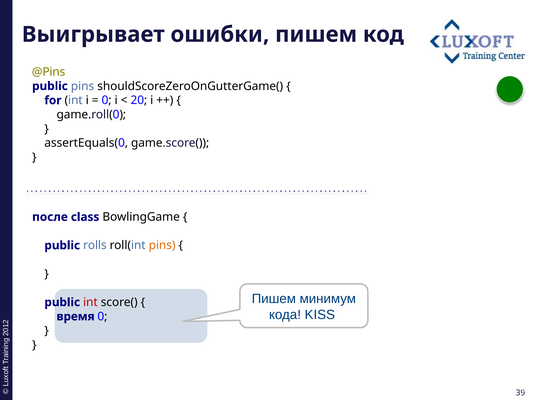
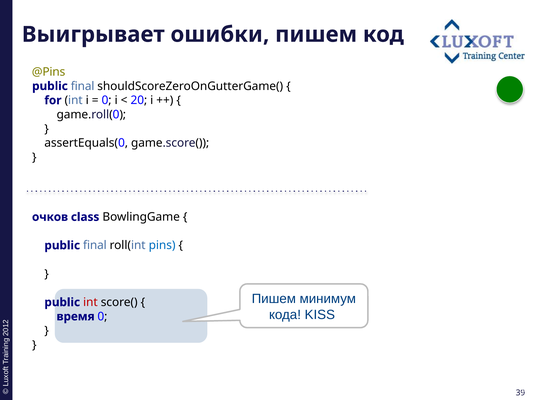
pins at (83, 86): pins -> final
после: после -> очков
rolls at (95, 245): rolls -> final
pins at (162, 245) colour: orange -> blue
